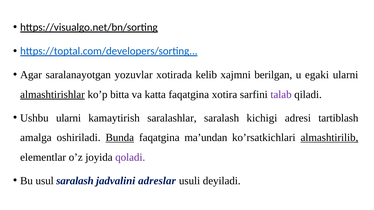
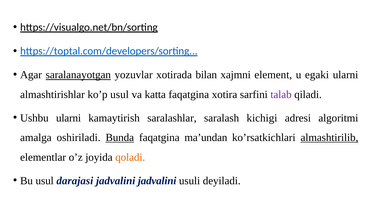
saralanayotgan underline: none -> present
kelib: kelib -> bilan
berilgan: berilgan -> element
almashtirishlar underline: present -> none
ko’p bitta: bitta -> usul
tartiblash: tartiblash -> algoritmi
qoladi colour: purple -> orange
usul saralash: saralash -> darajasi
jadvalini adreslar: adreslar -> jadvalini
